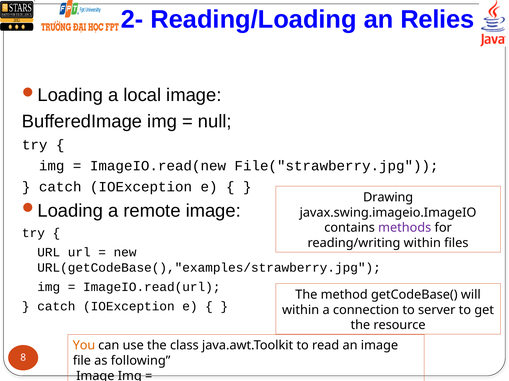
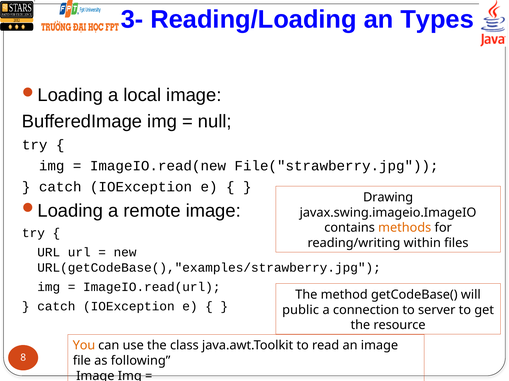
2-: 2- -> 3-
Relies: Relies -> Types
methods colour: purple -> orange
within at (301, 310): within -> public
